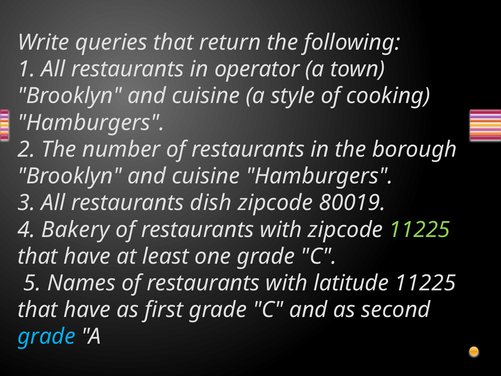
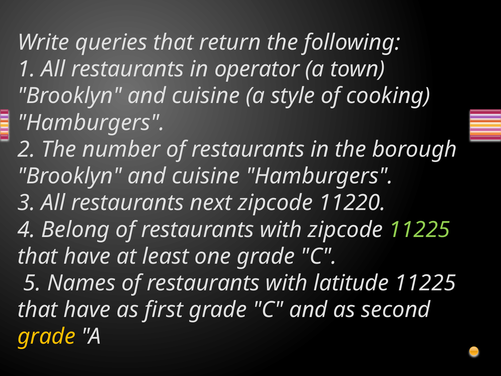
dish: dish -> next
80019: 80019 -> 11220
Bakery: Bakery -> Belong
grade at (46, 336) colour: light blue -> yellow
